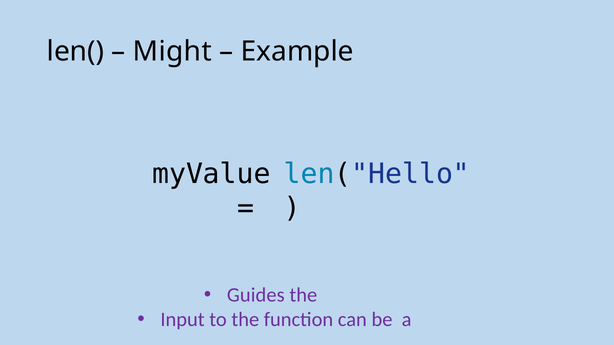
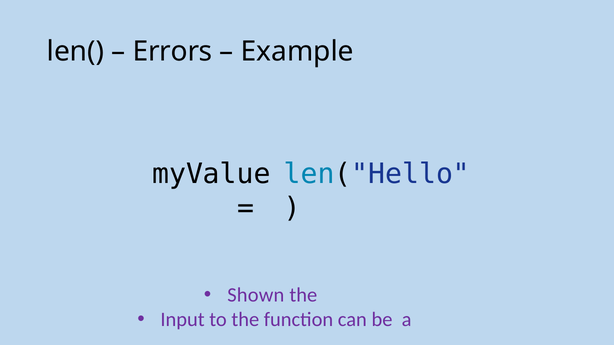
Might: Might -> Errors
Guides: Guides -> Shown
